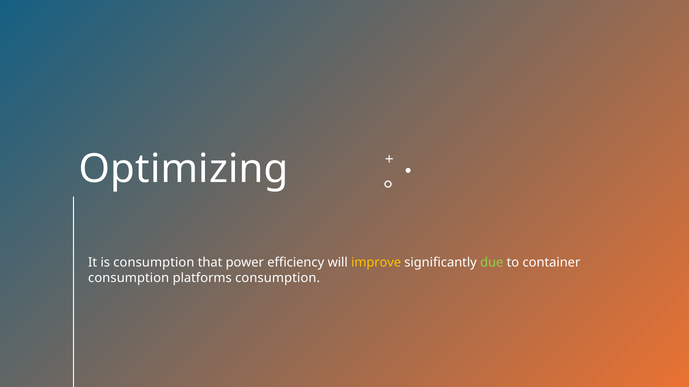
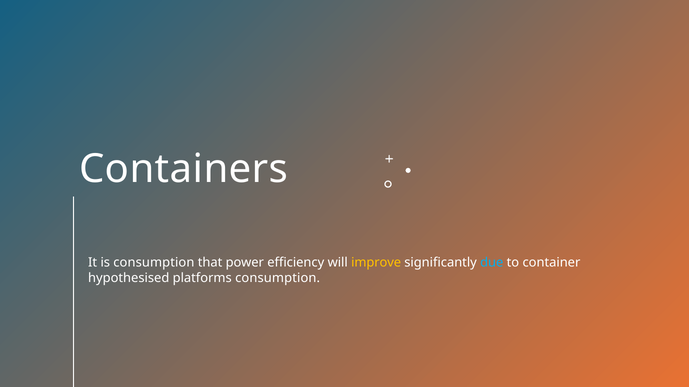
Optimizing: Optimizing -> Containers
due colour: light green -> light blue
consumption at (129, 278): consumption -> hypothesised
